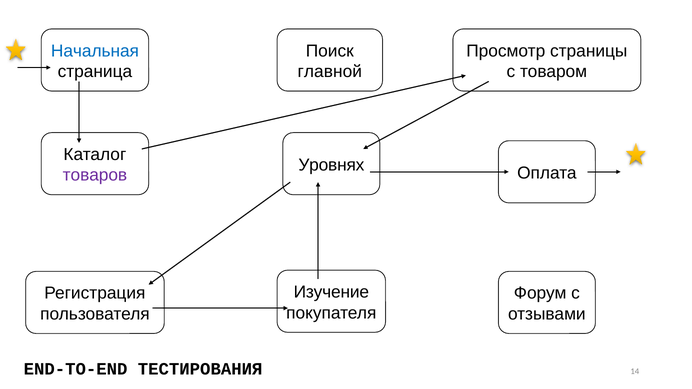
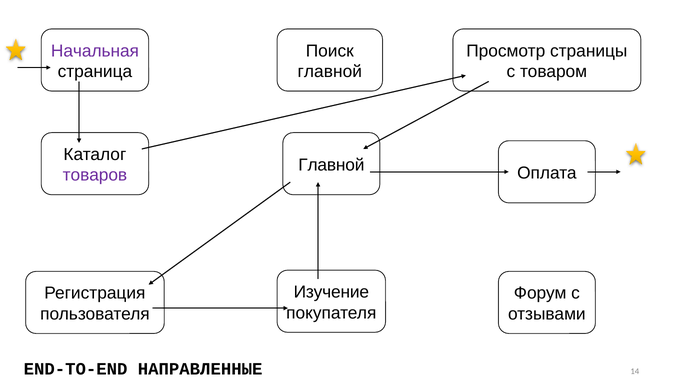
Начальная colour: blue -> purple
Уровнях at (331, 165): Уровнях -> Главной
ТЕСТИРОВАНИЯ: ТЕСТИРОВАНИЯ -> НАПРАВЛЕННЫЕ
